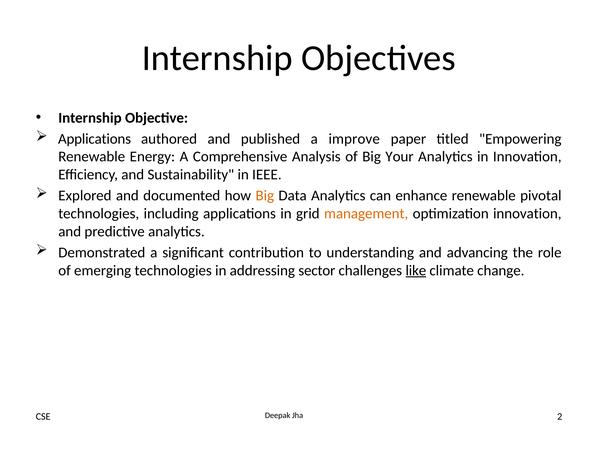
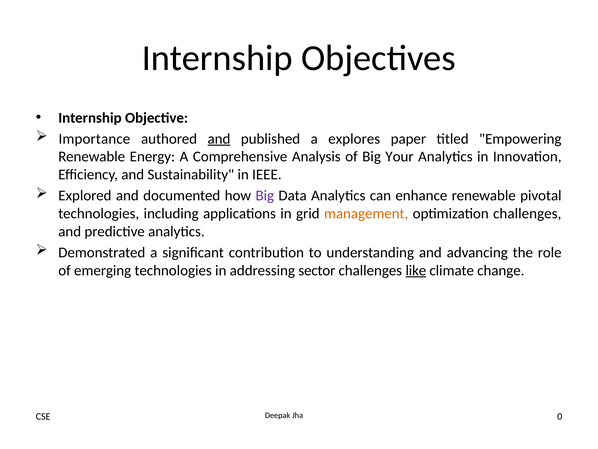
Applications at (95, 139): Applications -> Importance
and at (219, 139) underline: none -> present
improve: improve -> explores
Big at (265, 195) colour: orange -> purple
optimization innovation: innovation -> challenges
2: 2 -> 0
